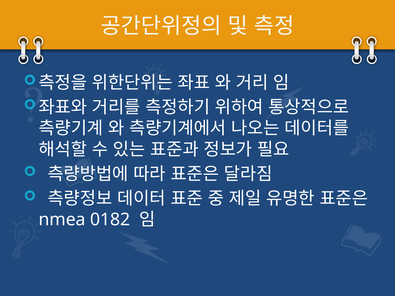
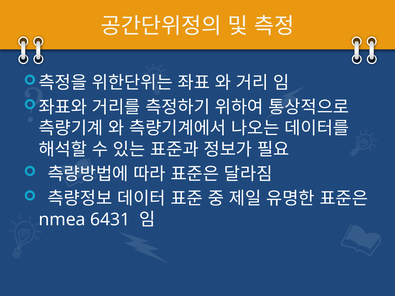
0182: 0182 -> 6431
